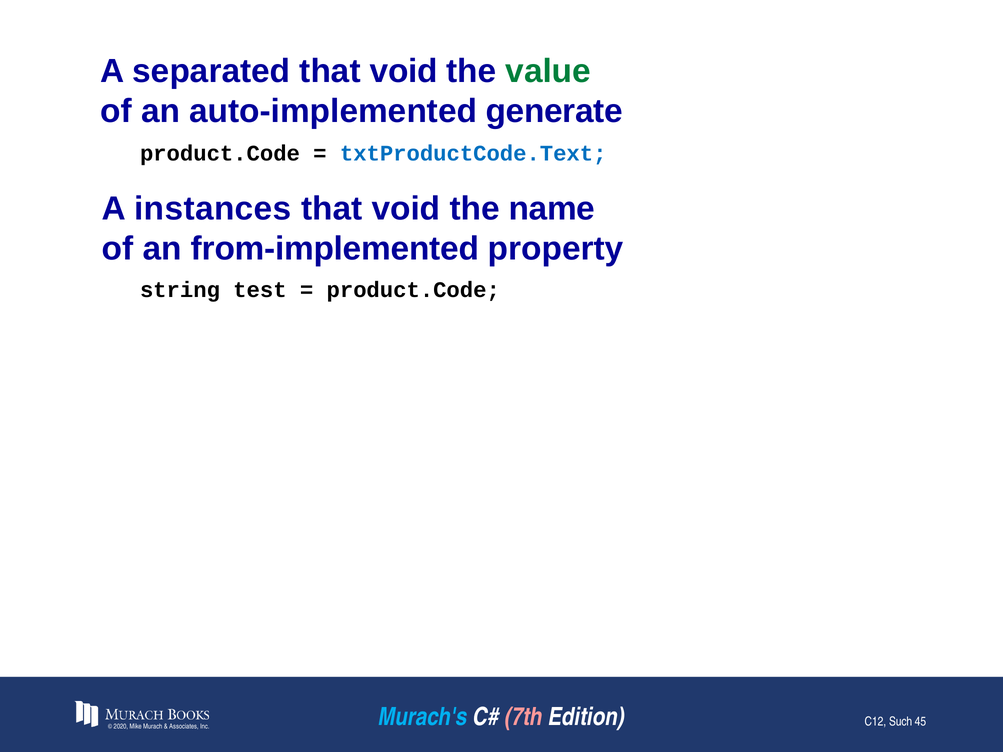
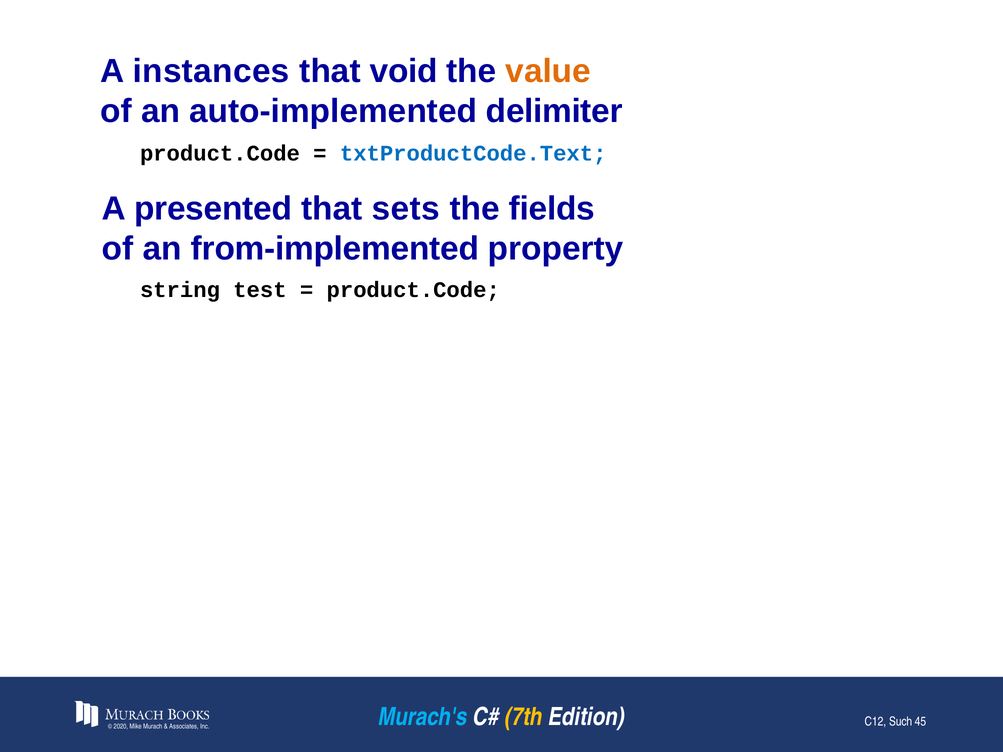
separated: separated -> instances
value colour: green -> orange
generate: generate -> delimiter
instances: instances -> presented
void at (406, 209): void -> sets
name: name -> fields
7th colour: pink -> yellow
